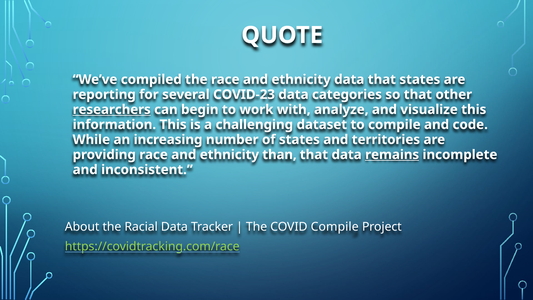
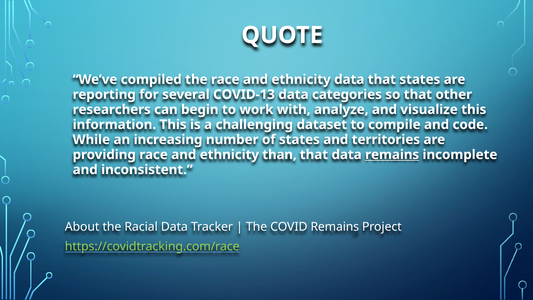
COVID-23: COVID-23 -> COVID-13
researchers underline: present -> none
COVID Compile: Compile -> Remains
